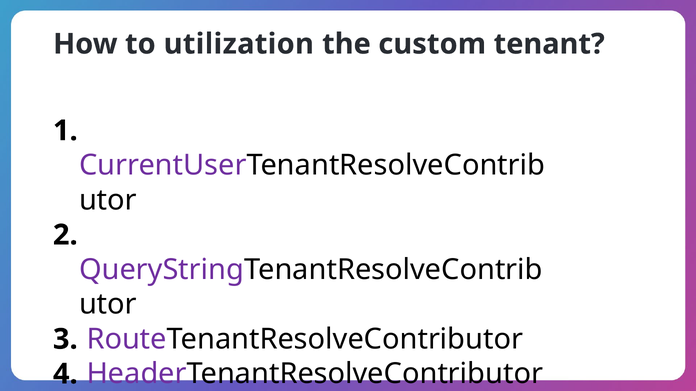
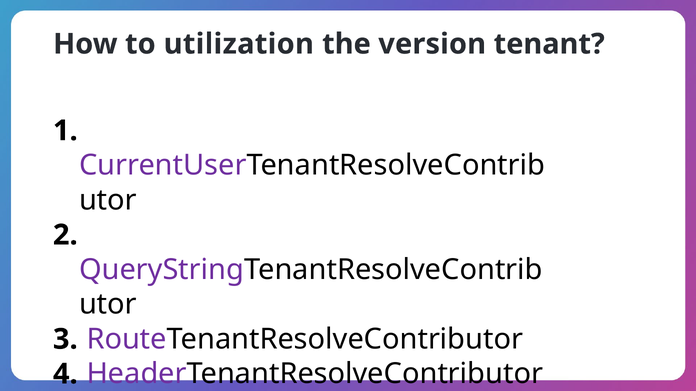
custom: custom -> version
